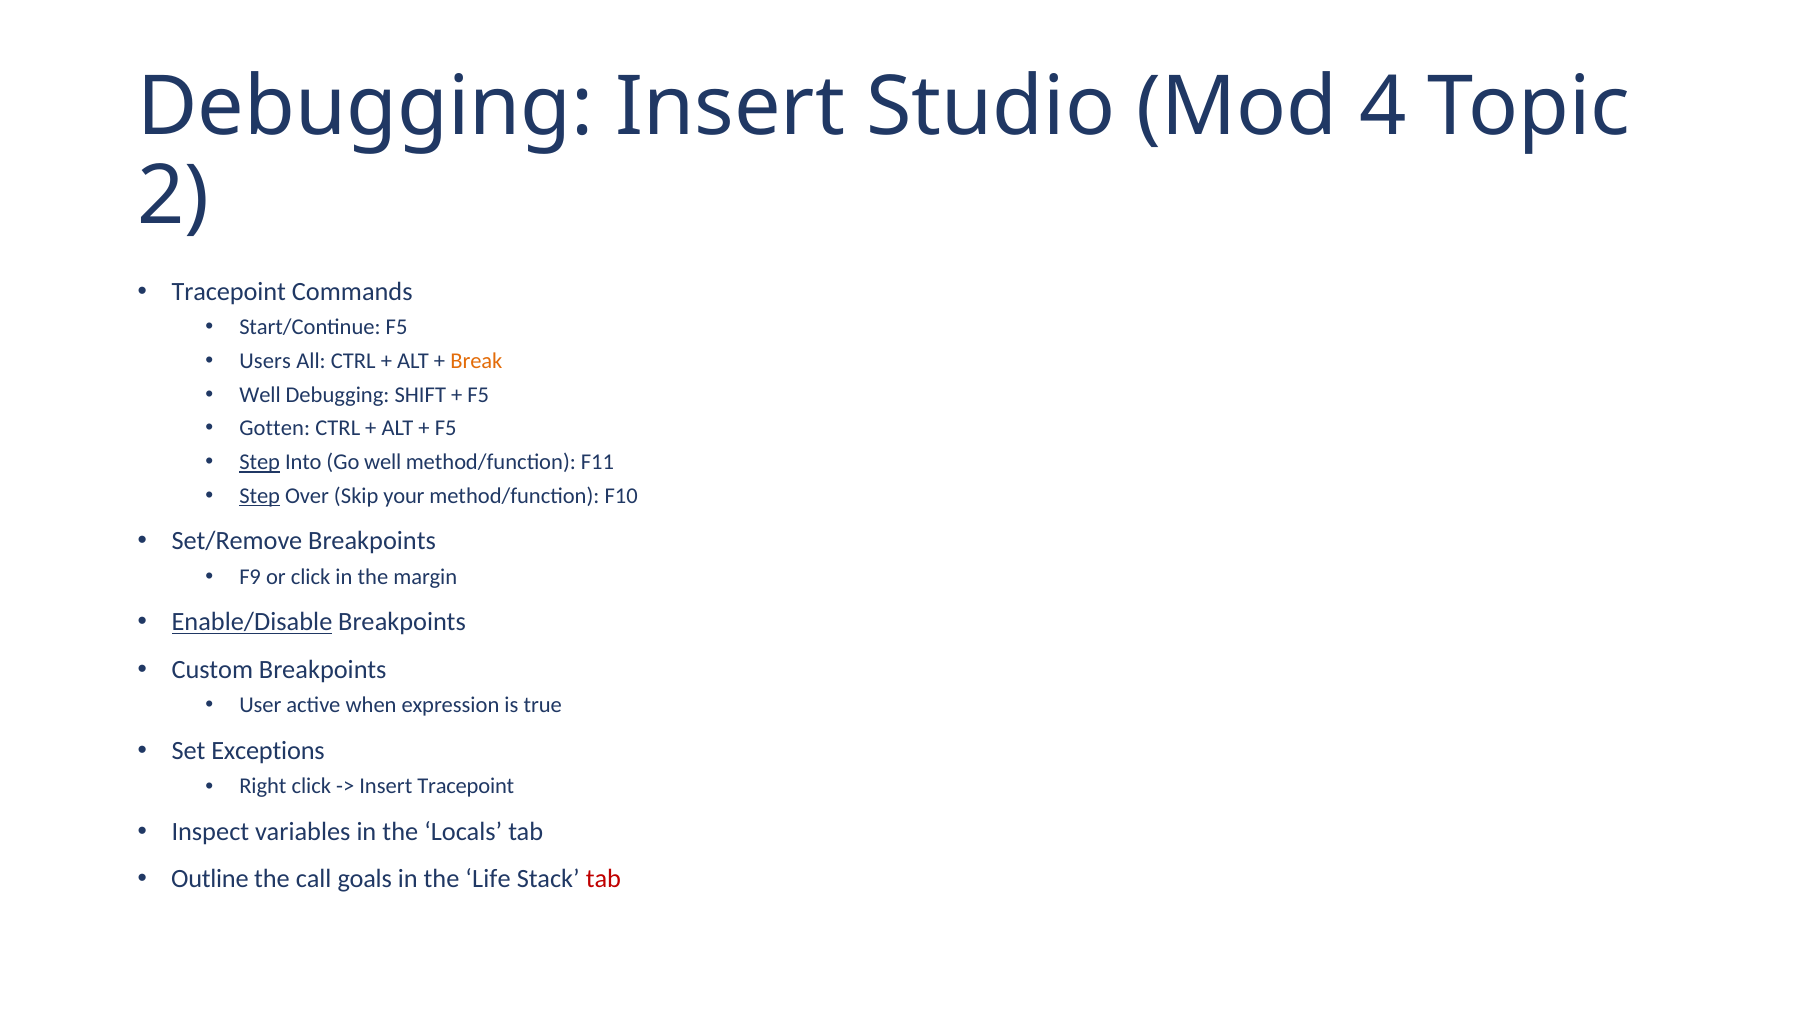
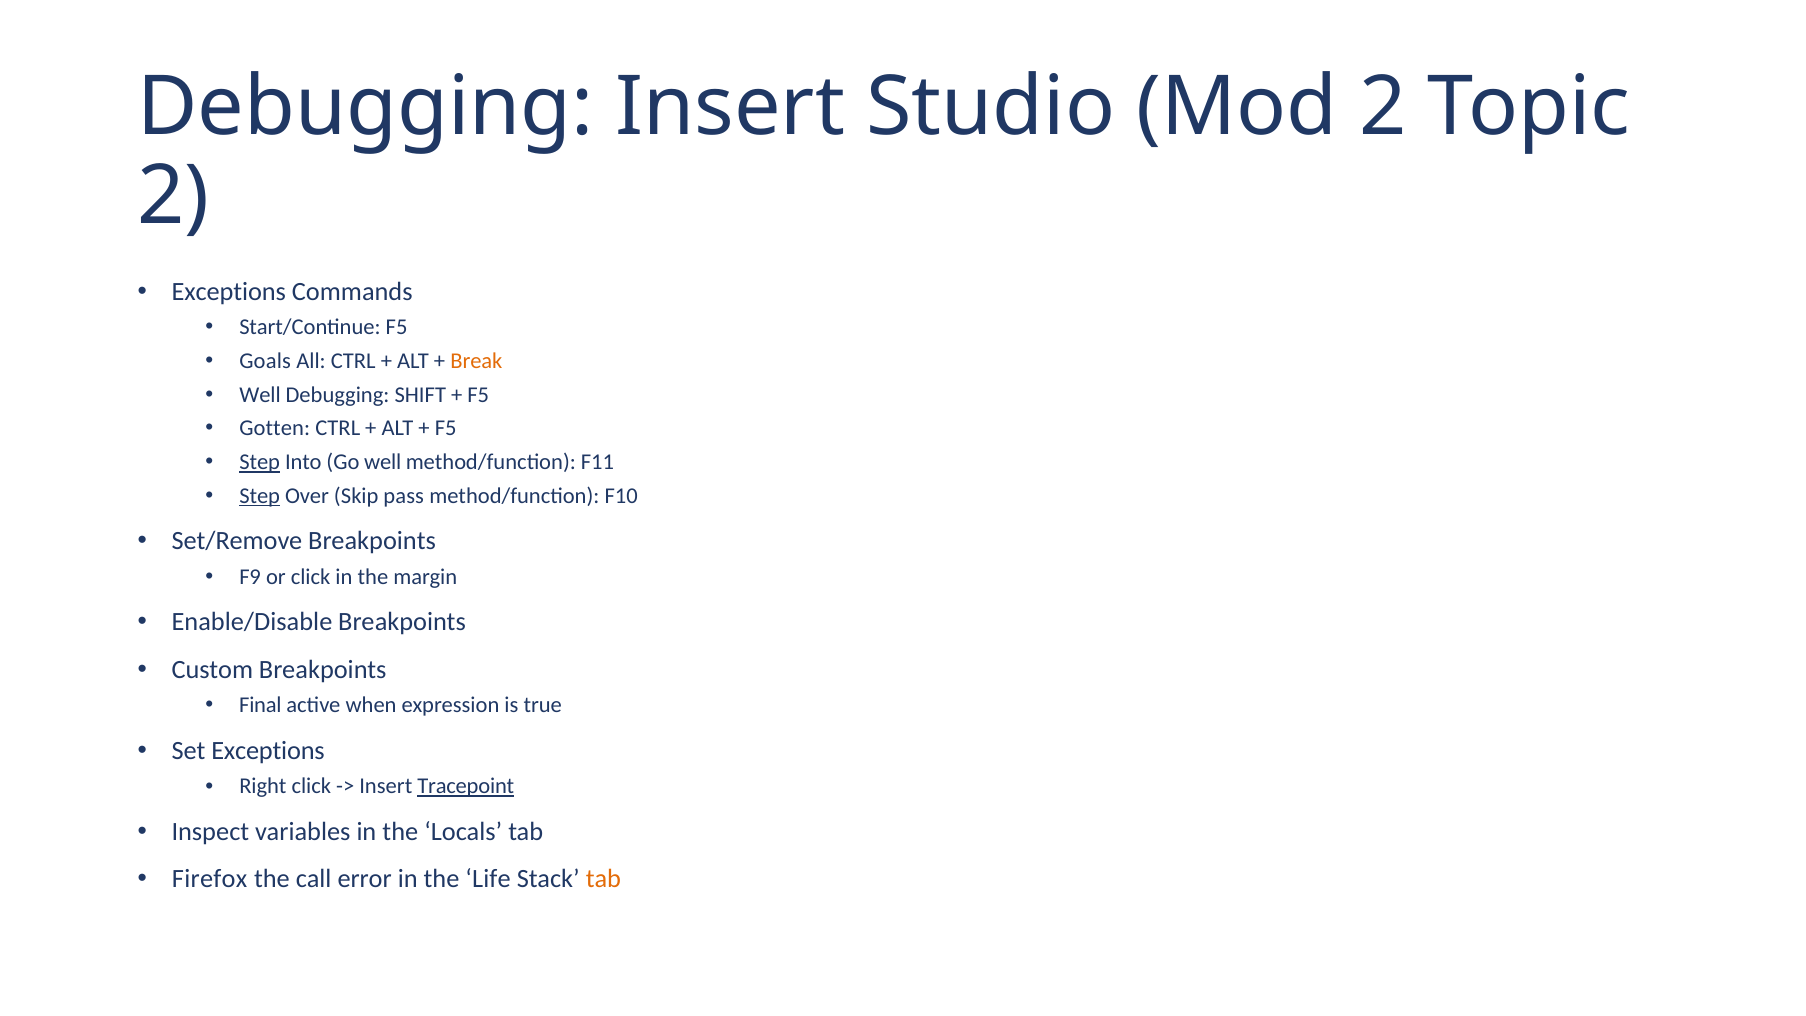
Mod 4: 4 -> 2
Tracepoint at (229, 291): Tracepoint -> Exceptions
Users: Users -> Goals
your: your -> pass
Enable/Disable underline: present -> none
User: User -> Final
Tracepoint at (466, 786) underline: none -> present
Outline: Outline -> Firefox
goals: goals -> error
tab at (603, 879) colour: red -> orange
